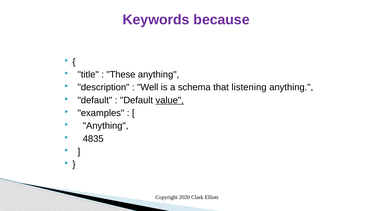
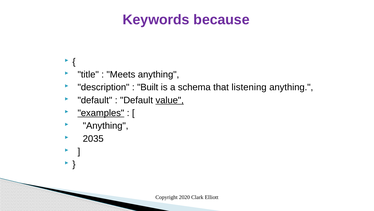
These: These -> Meets
Well: Well -> Built
examples underline: none -> present
4835: 4835 -> 2035
